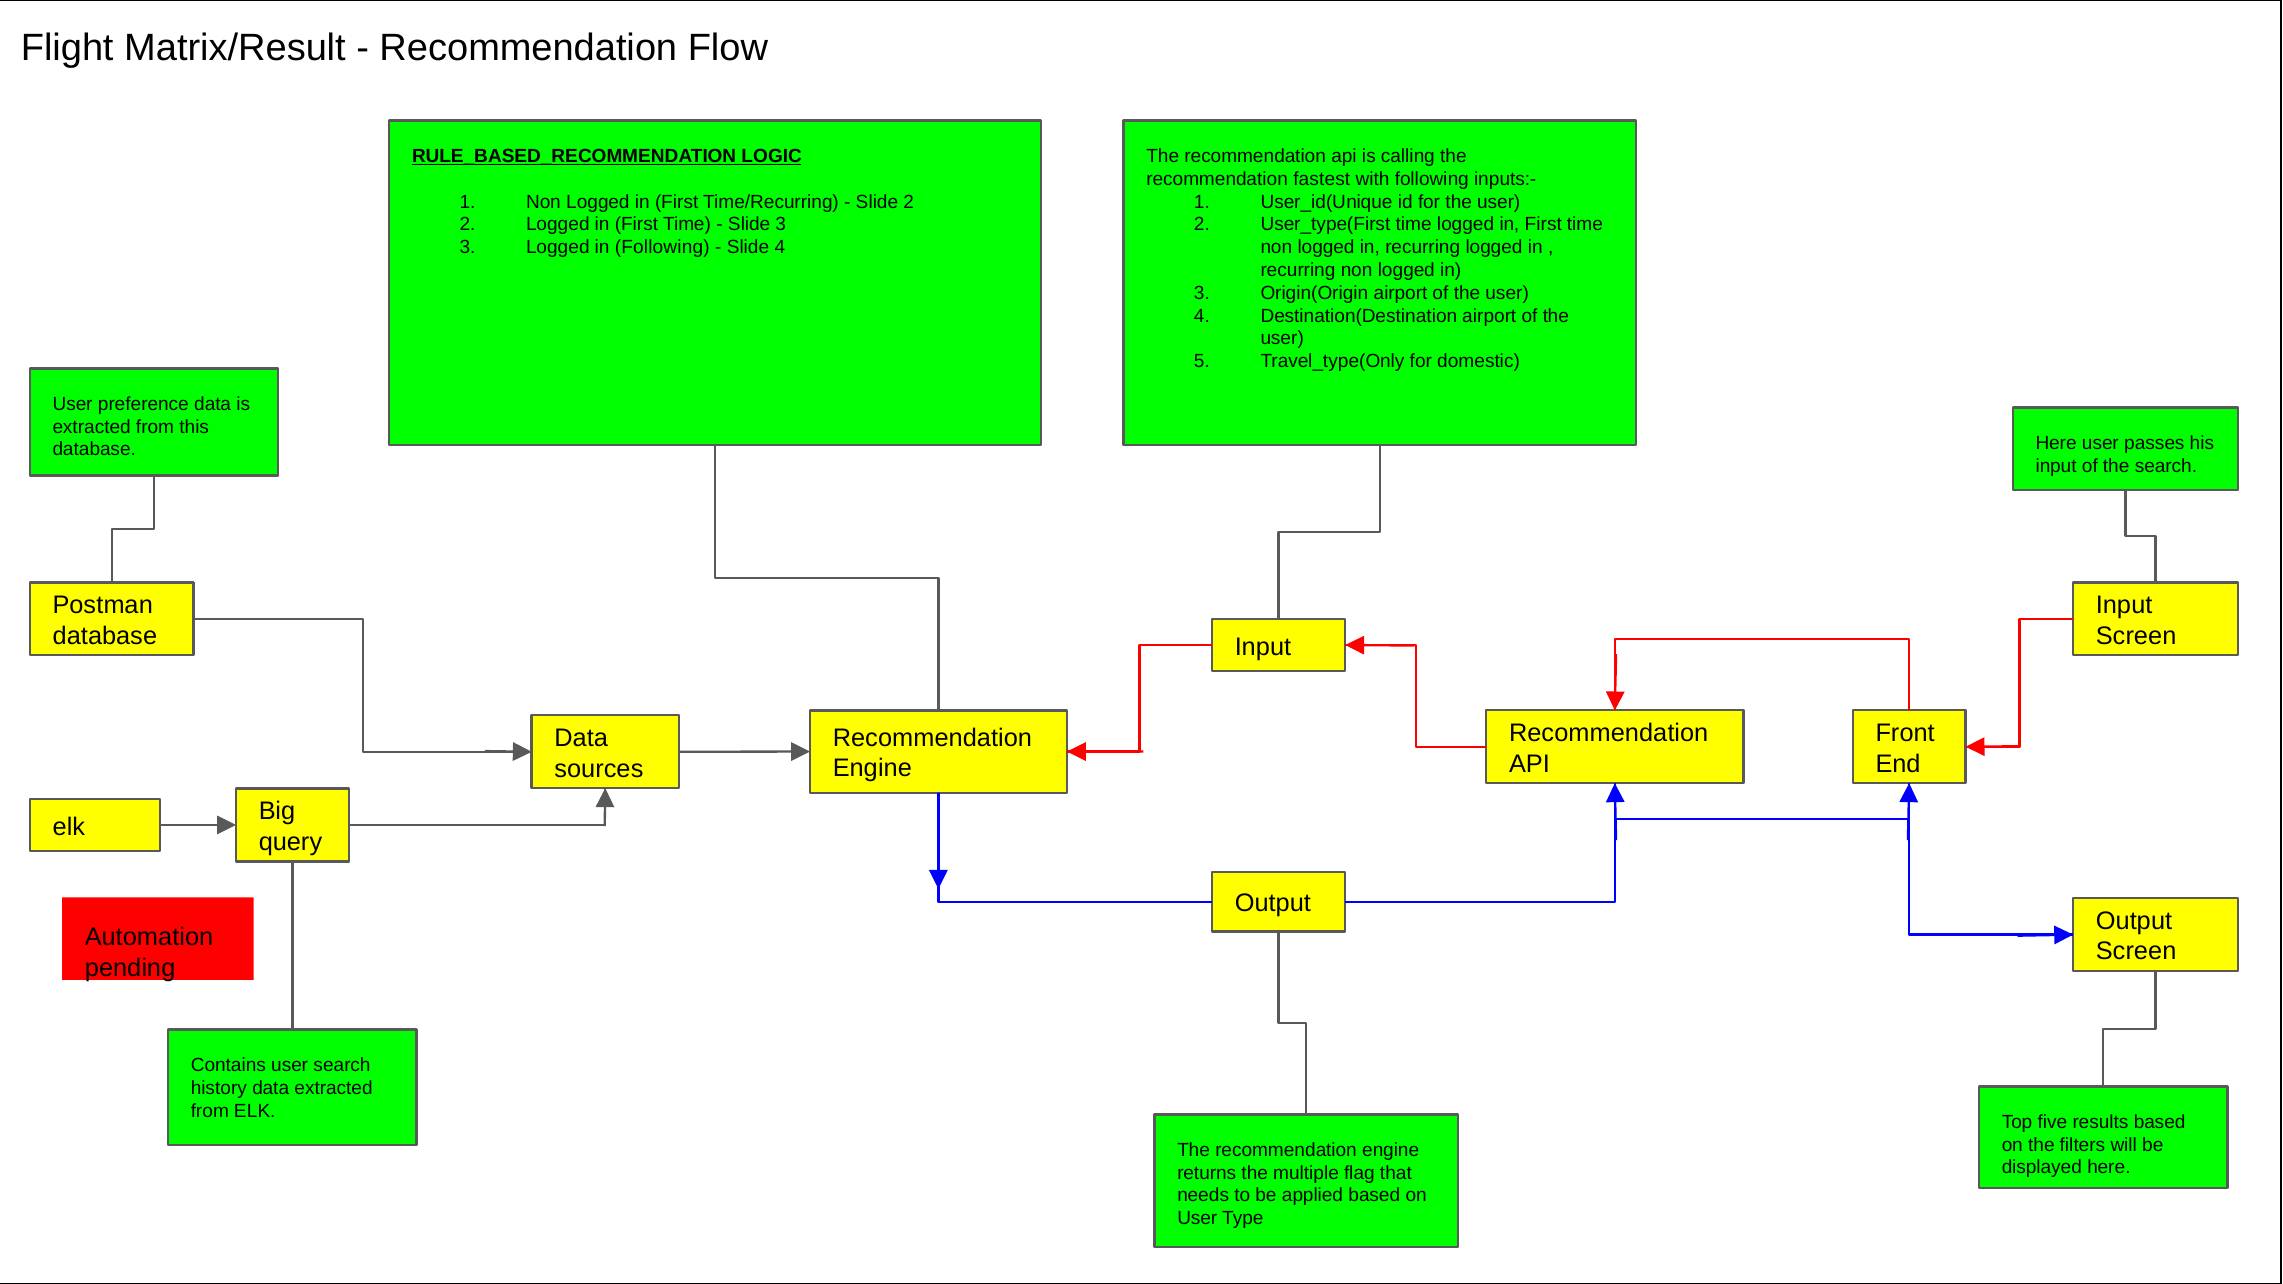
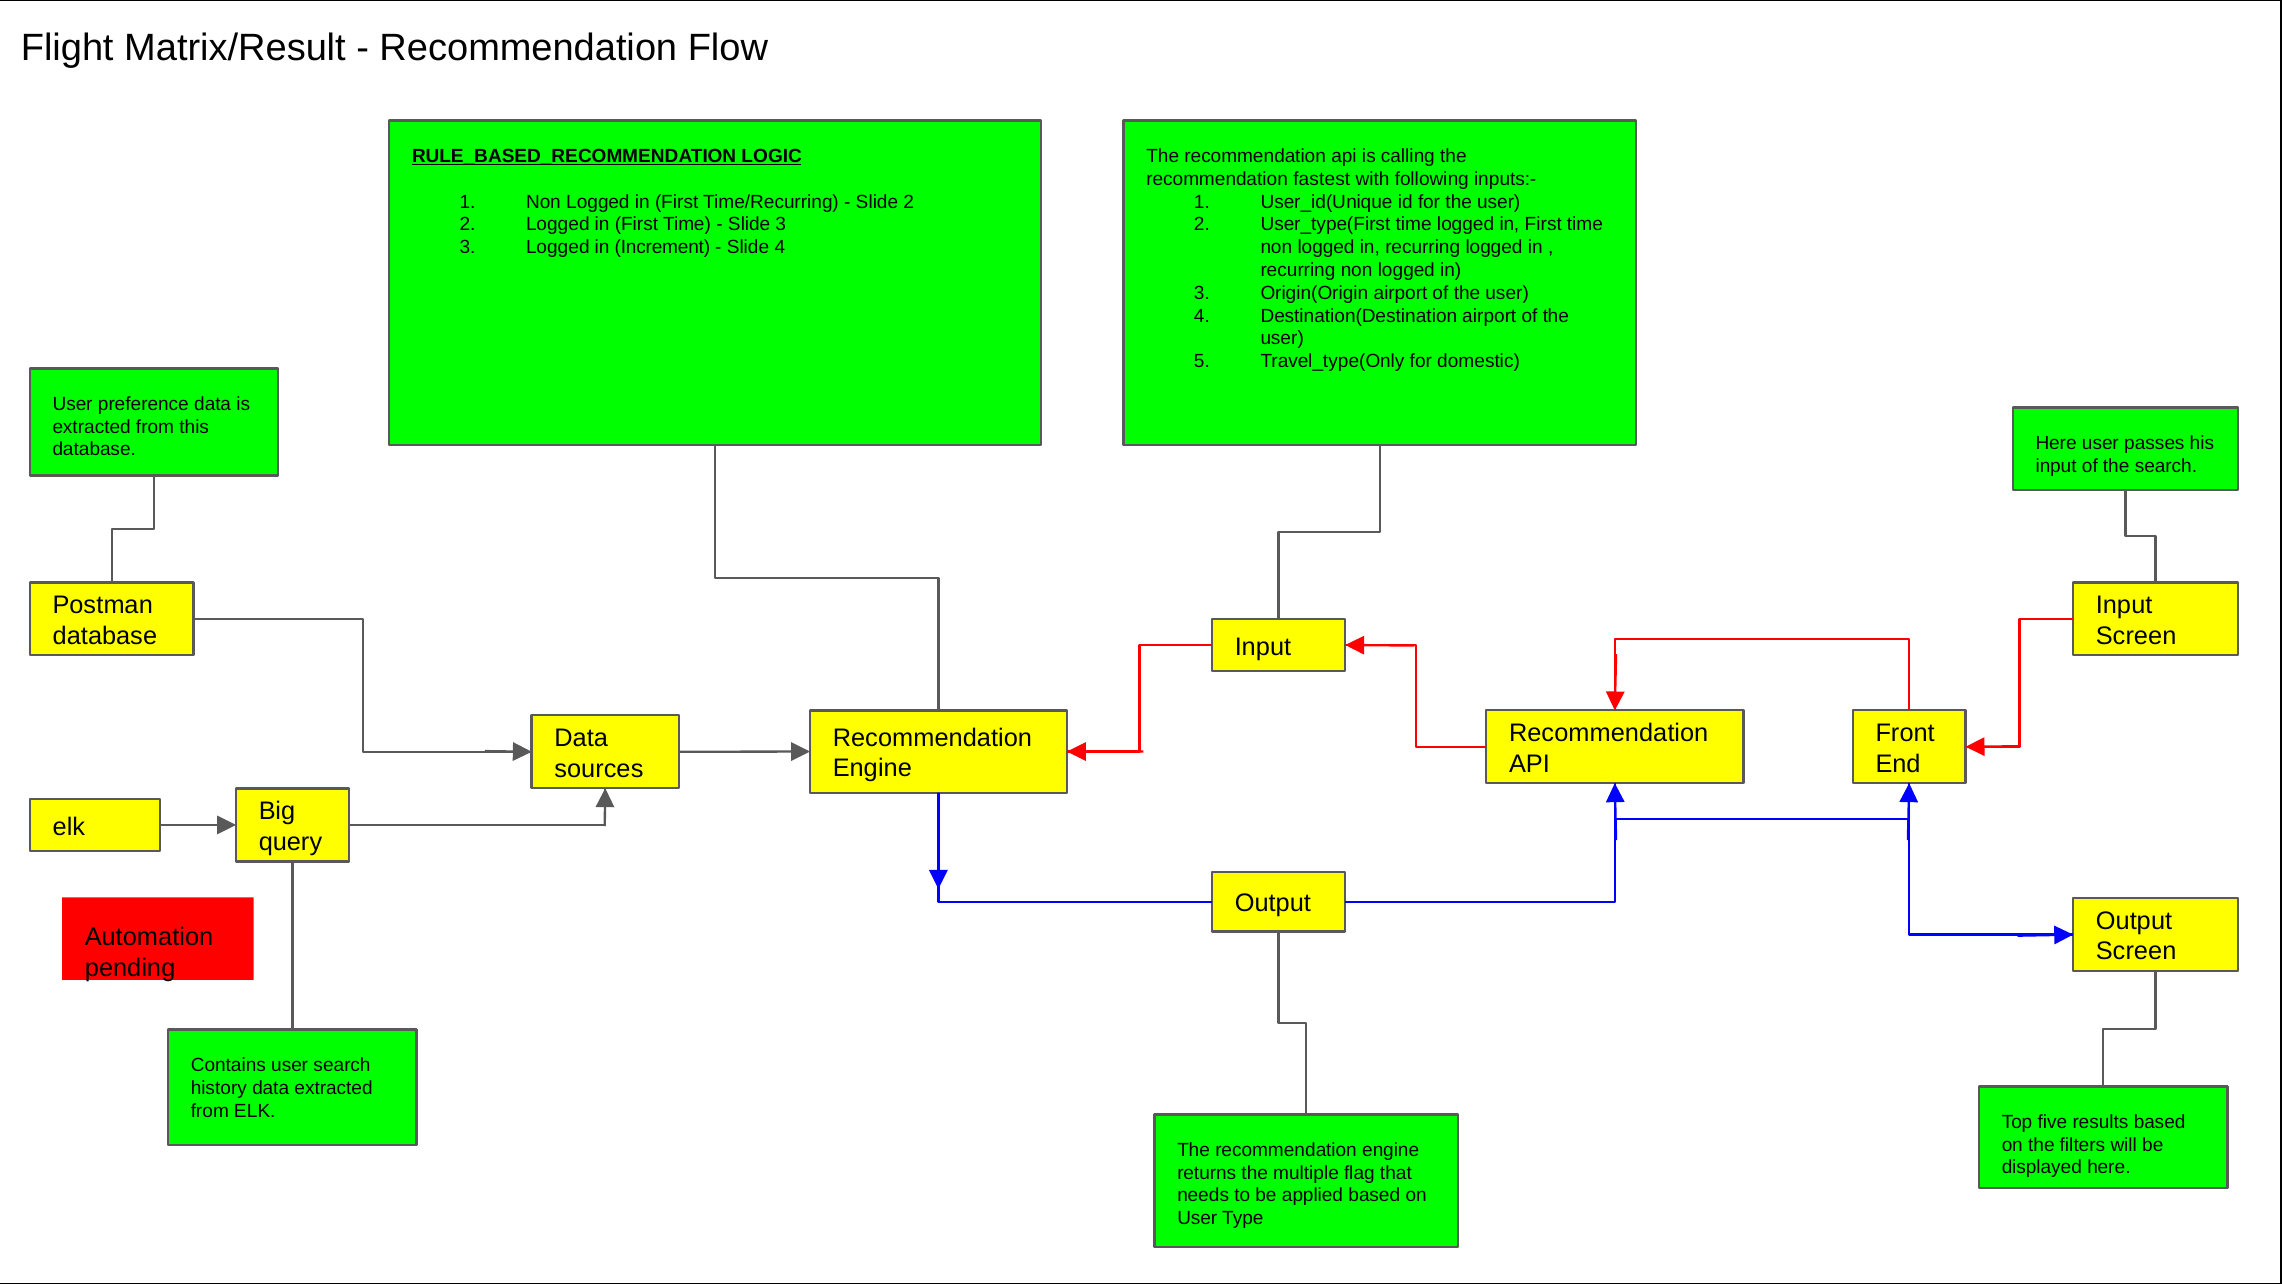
in Following: Following -> Increment
